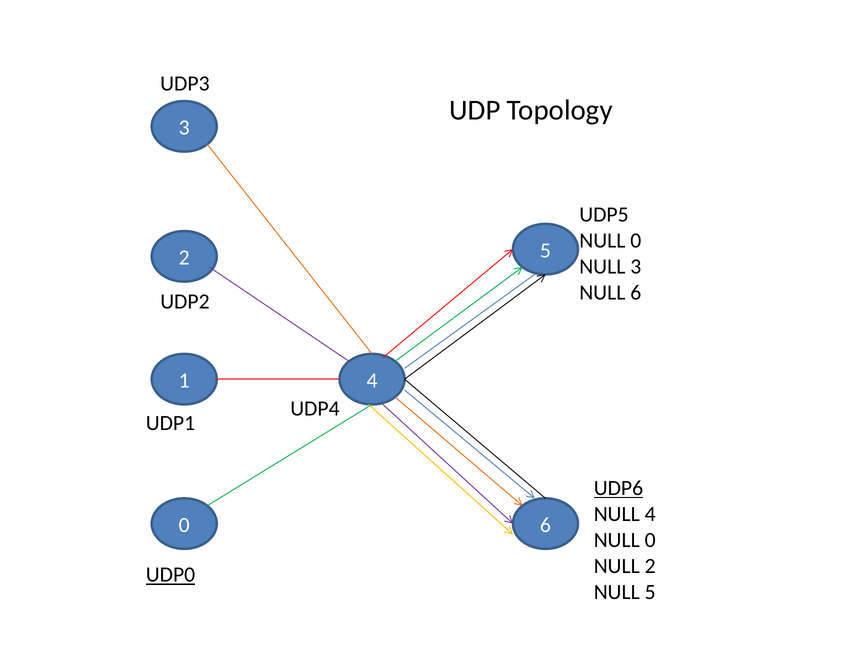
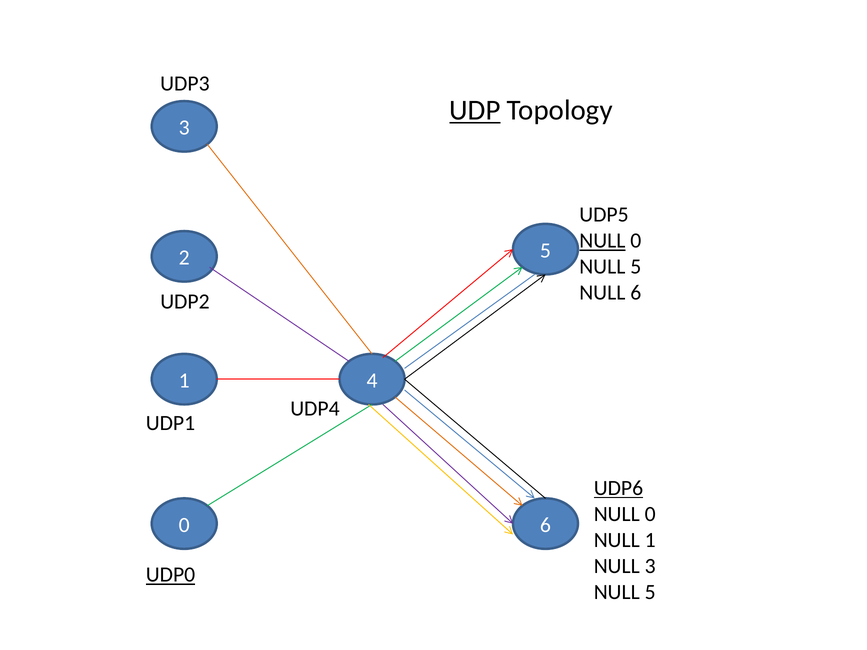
UDP underline: none -> present
NULL at (602, 241) underline: none -> present
3 at (636, 267): 3 -> 5
4 at (650, 514): 4 -> 0
0 at (650, 540): 0 -> 1
NULL 2: 2 -> 3
